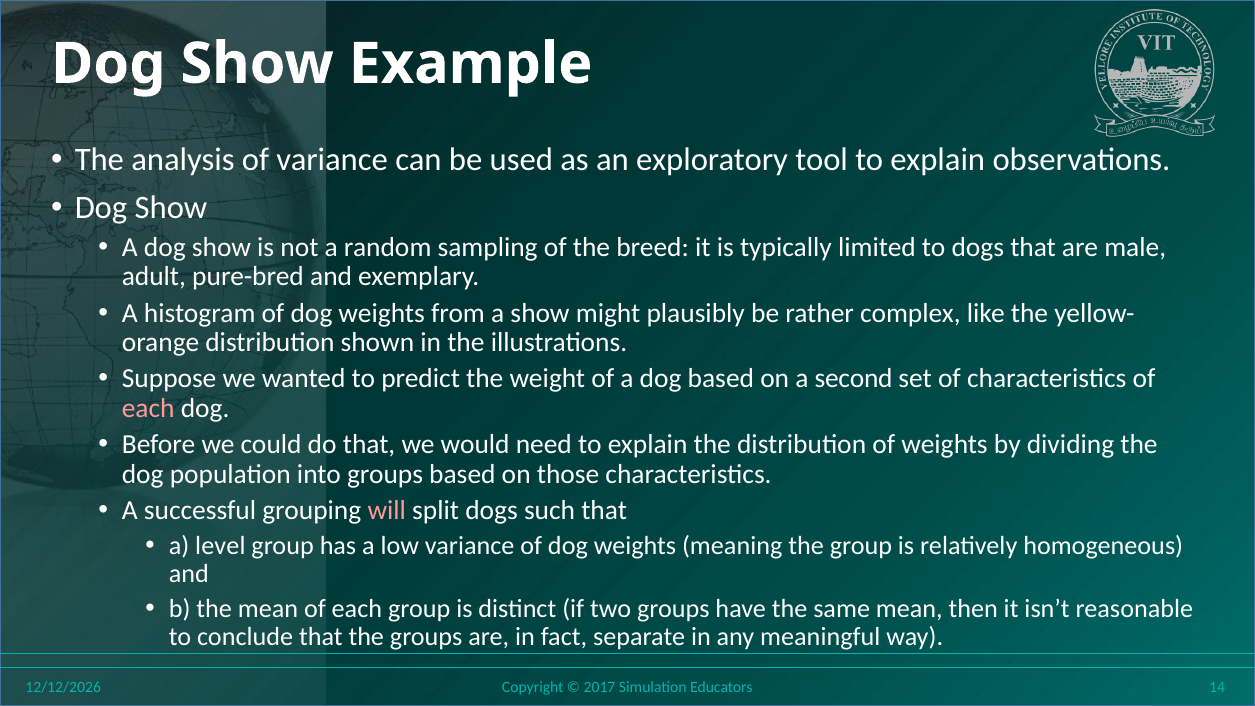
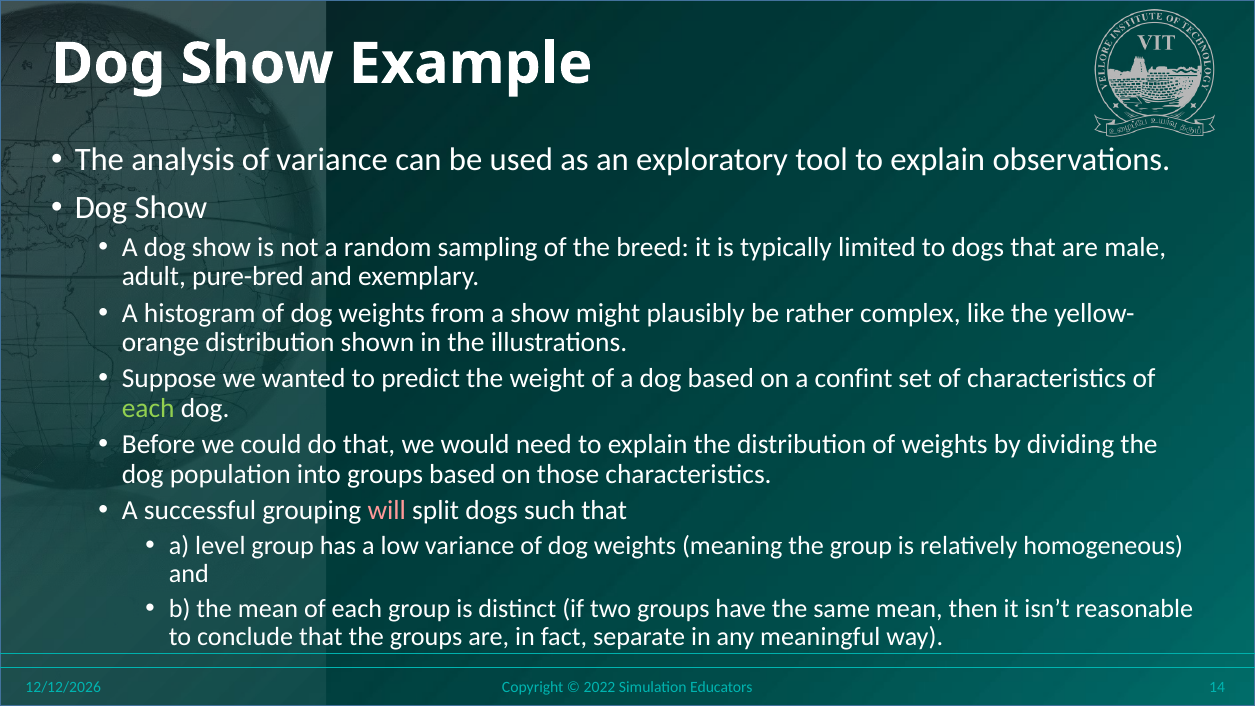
second: second -> confint
each at (148, 408) colour: pink -> light green
2017: 2017 -> 2022
